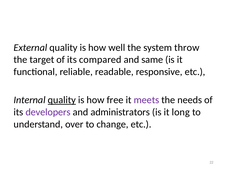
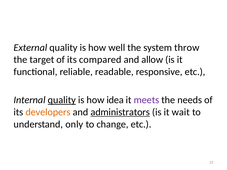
same: same -> allow
free: free -> idea
developers colour: purple -> orange
administrators underline: none -> present
long: long -> wait
over: over -> only
